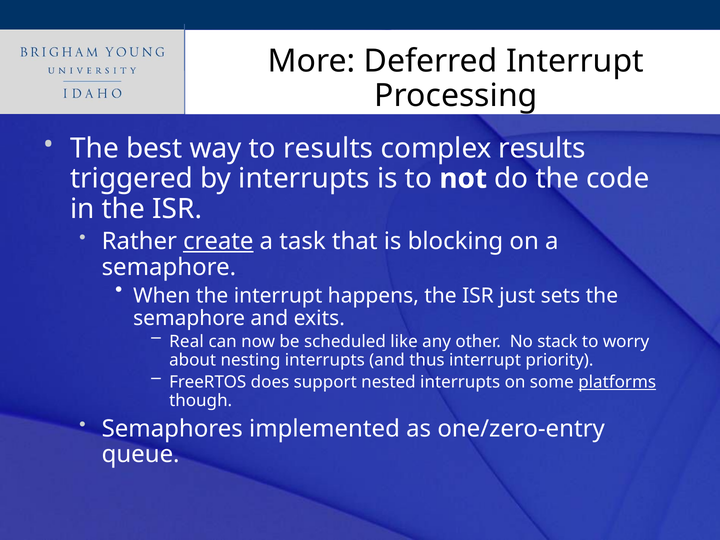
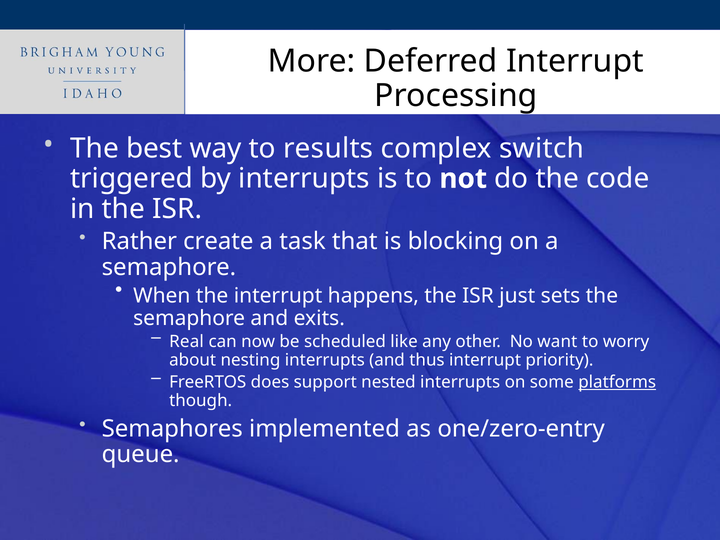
complex results: results -> switch
create underline: present -> none
stack: stack -> want
